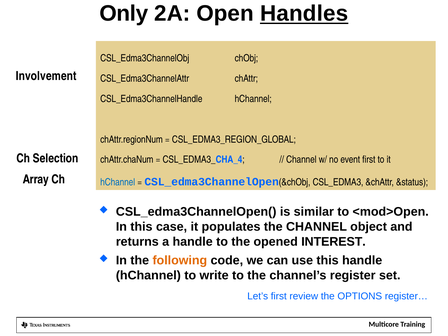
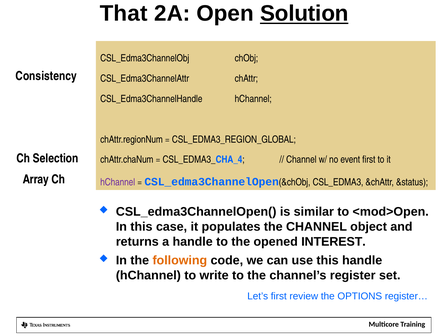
Only: Only -> That
Handles: Handles -> Solution
Involvement: Involvement -> Consistency
hChannel at (118, 182) colour: blue -> purple
